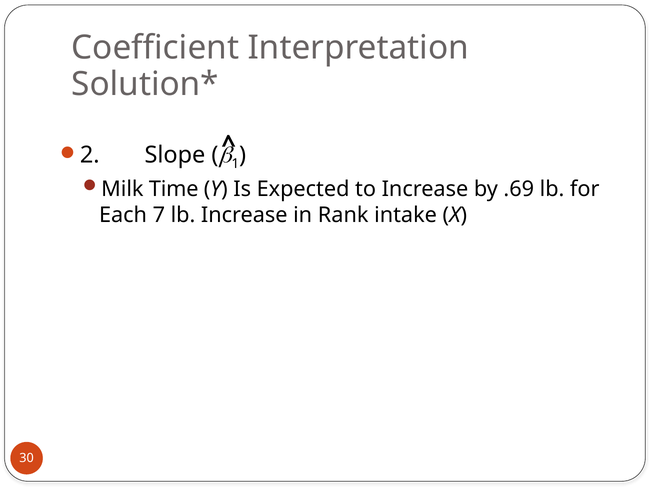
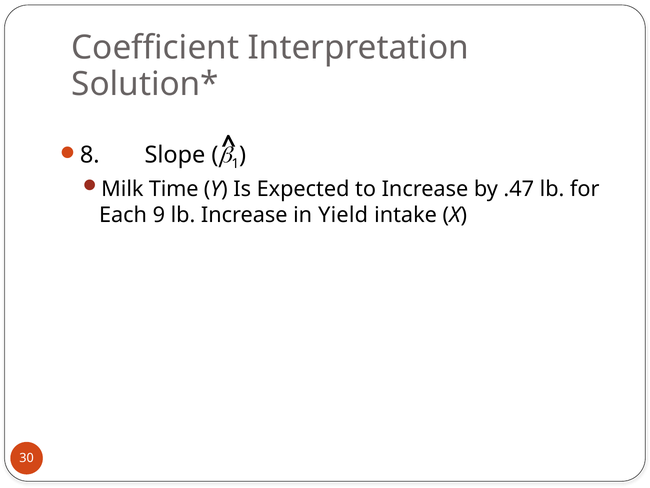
2: 2 -> 8
.69: .69 -> .47
7: 7 -> 9
Rank: Rank -> Yield
